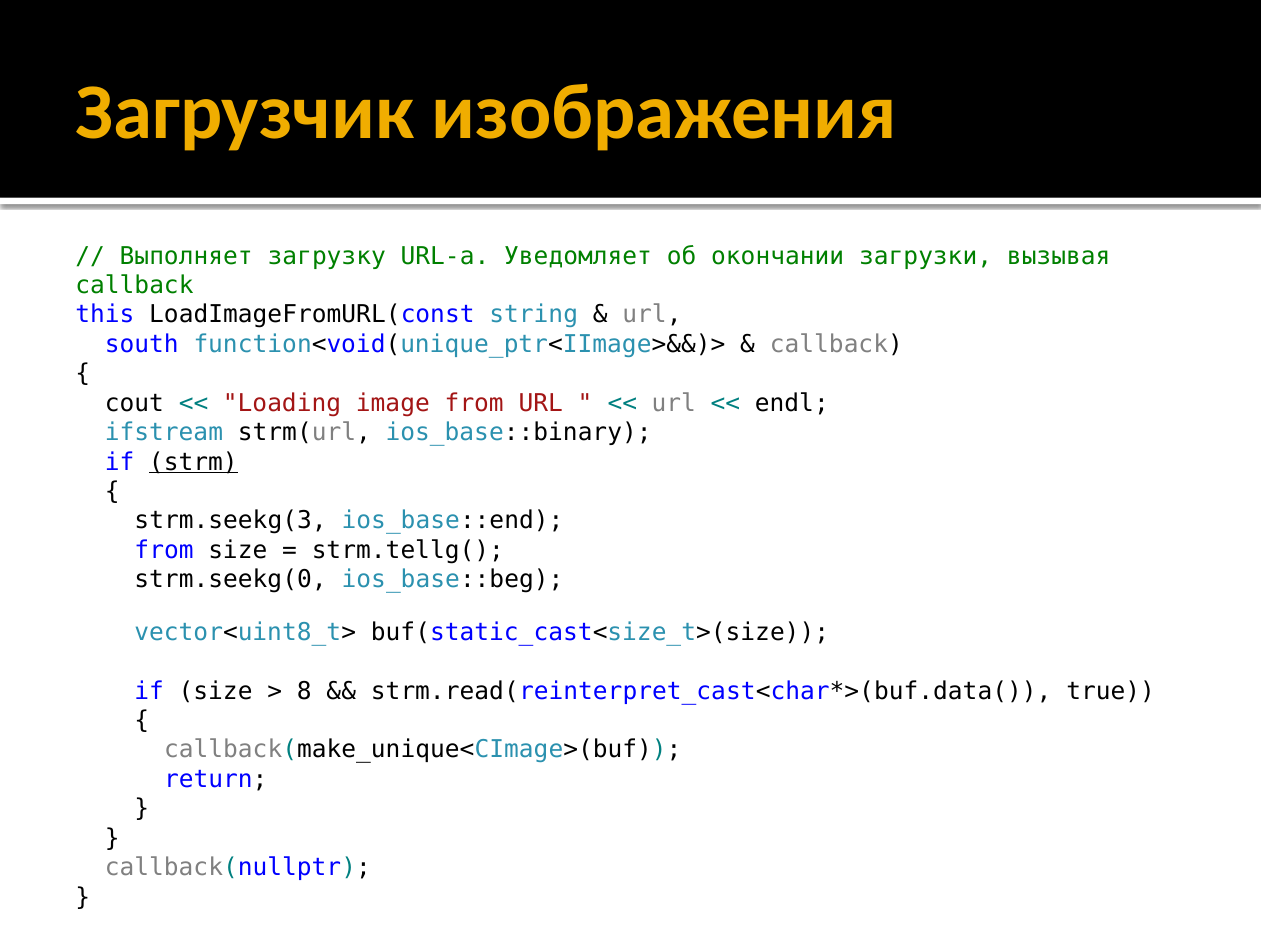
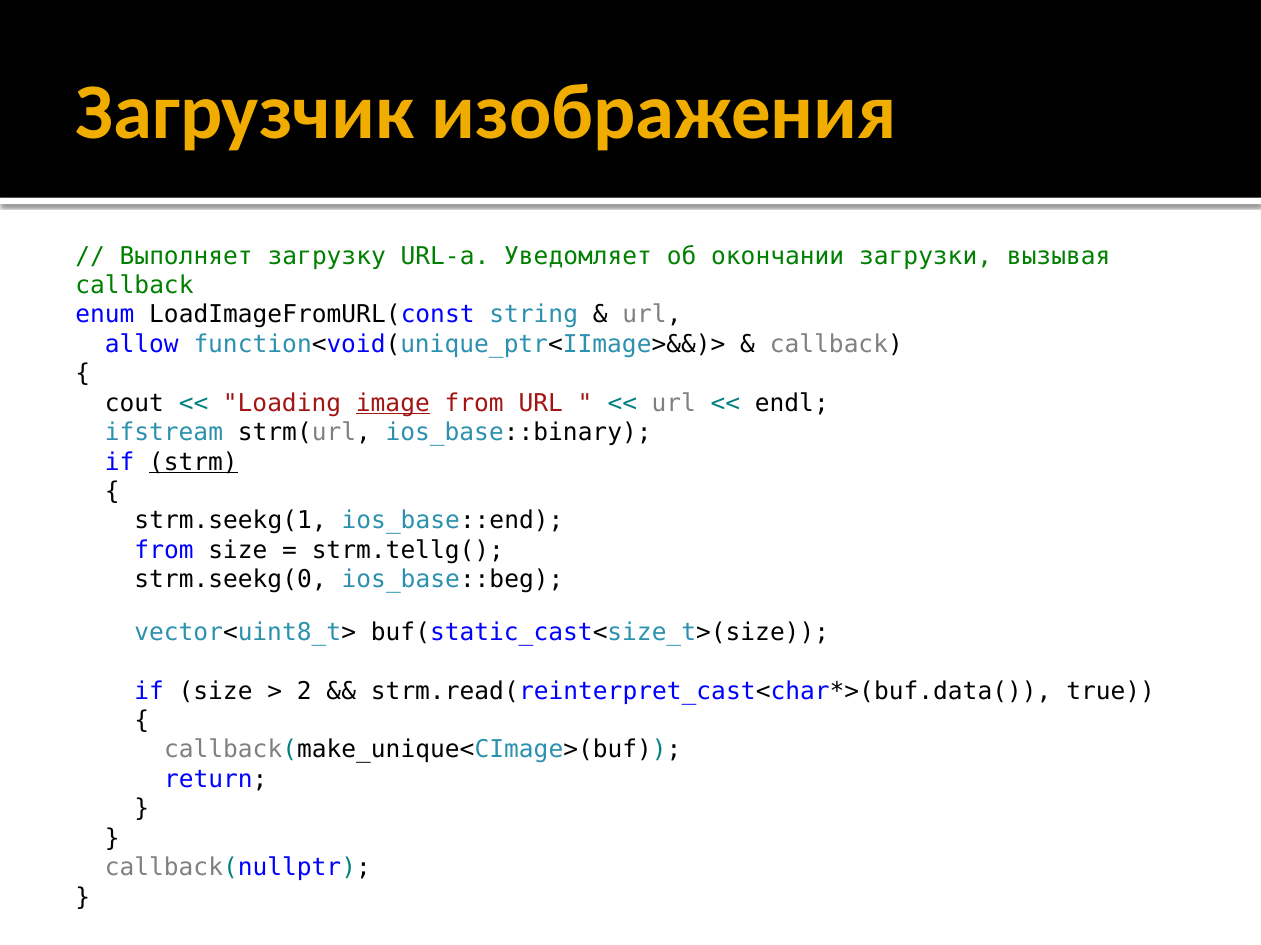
this: this -> enum
south: south -> allow
image underline: none -> present
strm.seekg(3: strm.seekg(3 -> strm.seekg(1
8: 8 -> 2
